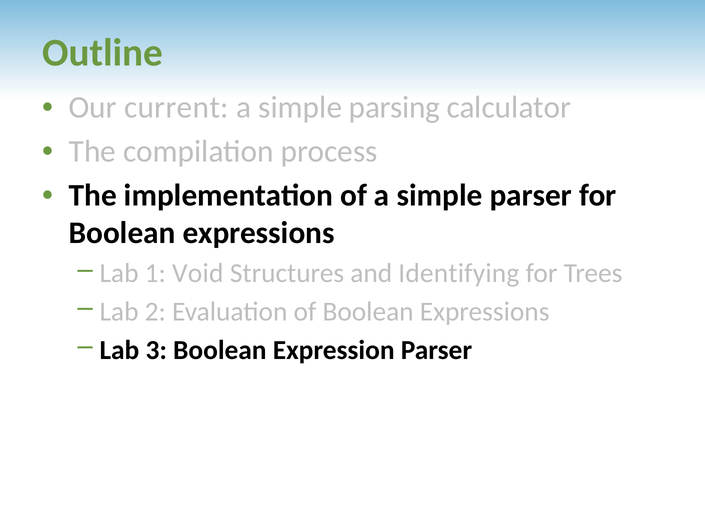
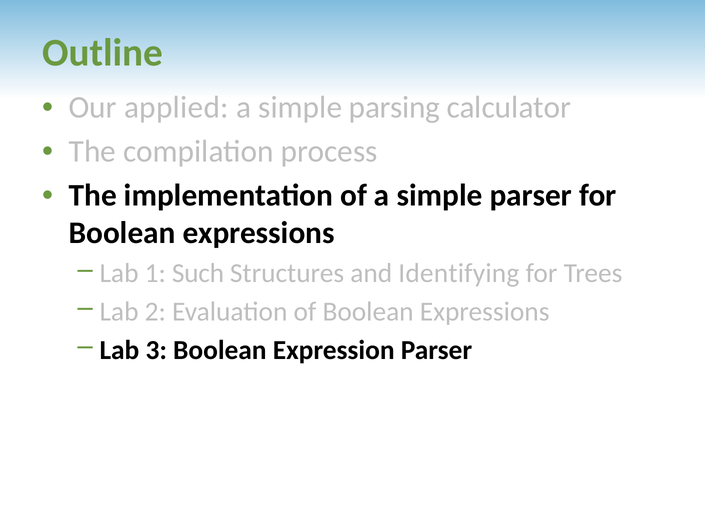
current: current -> applied
Void: Void -> Such
